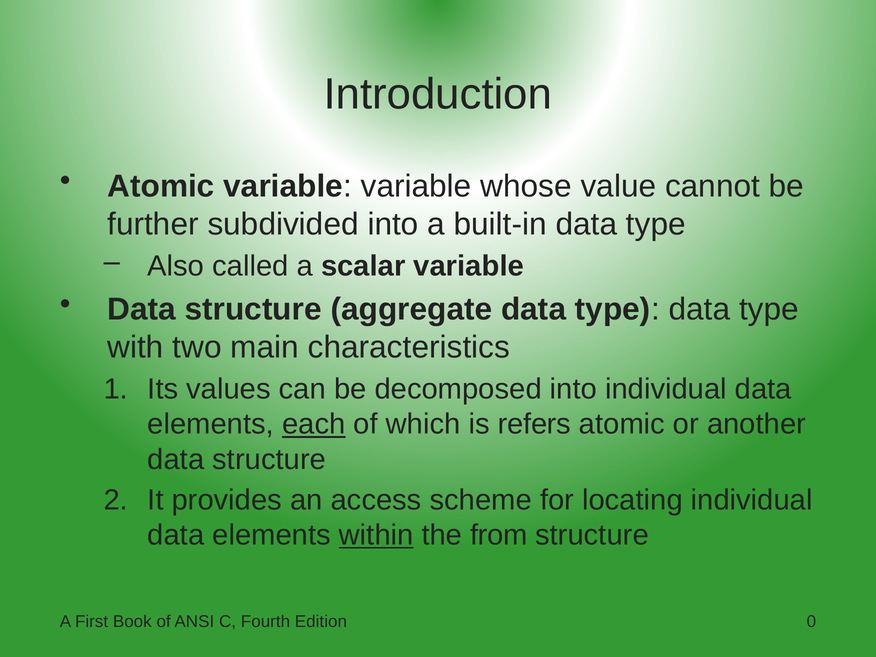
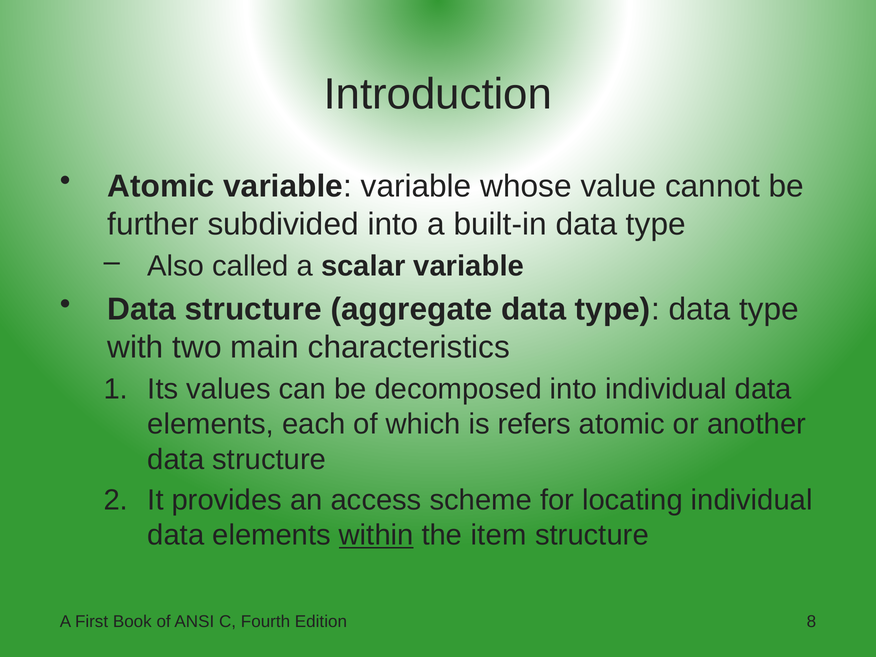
each underline: present -> none
from: from -> item
0: 0 -> 8
